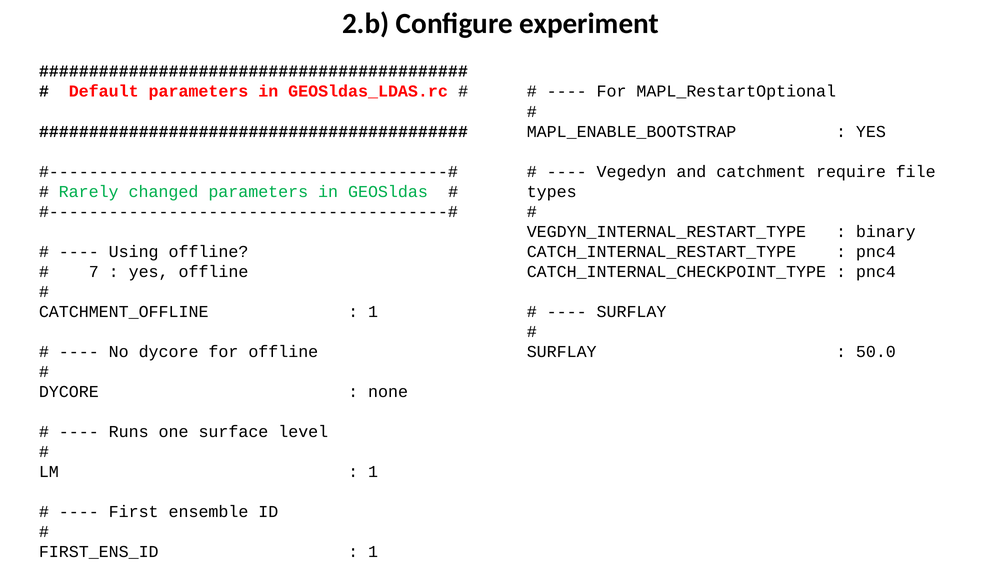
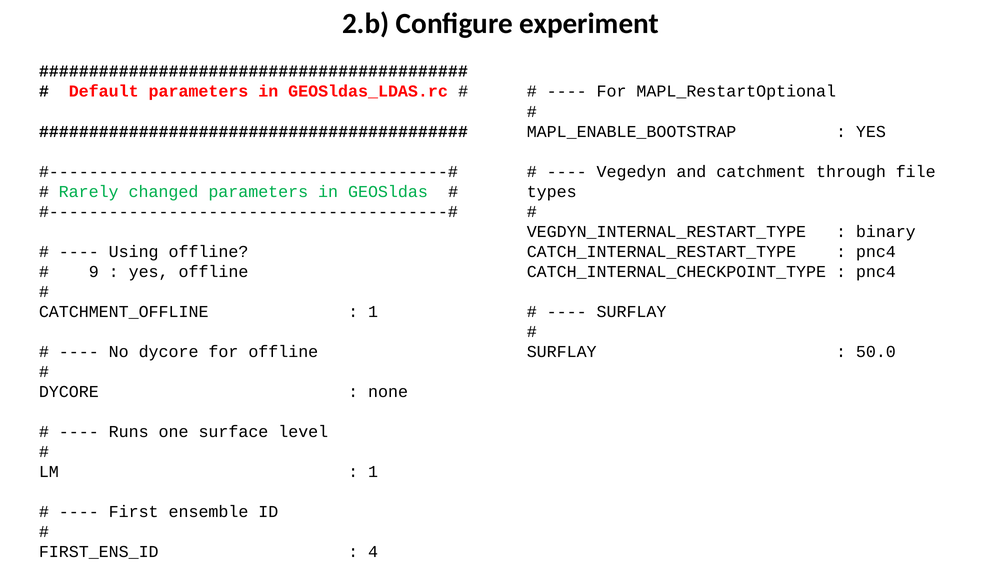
require: require -> through
7: 7 -> 9
1 at (373, 552): 1 -> 4
